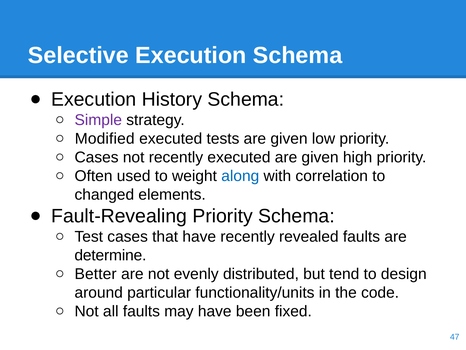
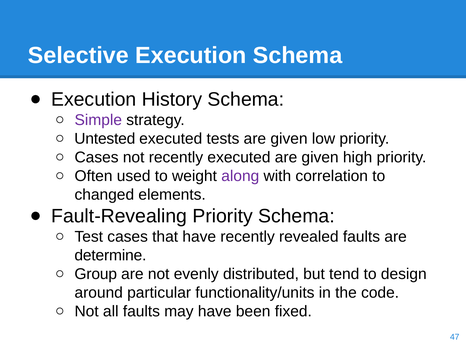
Modified: Modified -> Untested
along colour: blue -> purple
Better: Better -> Group
